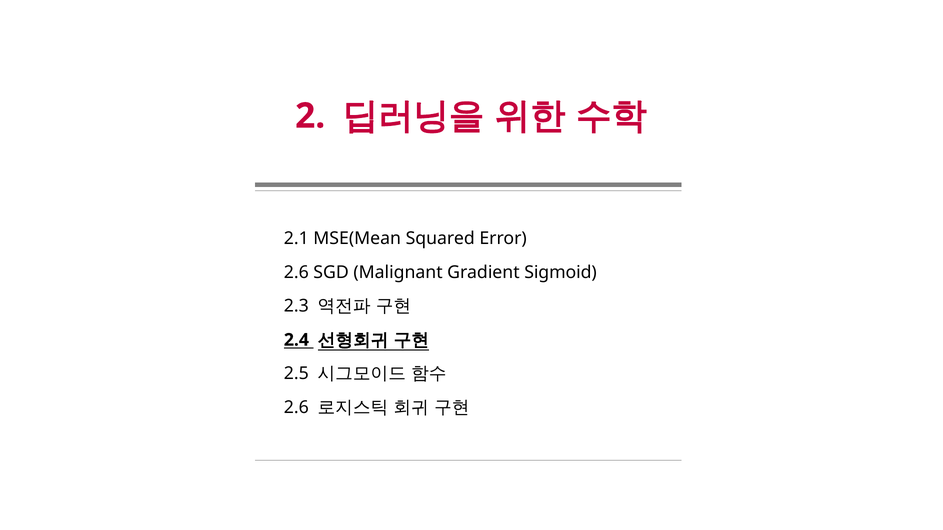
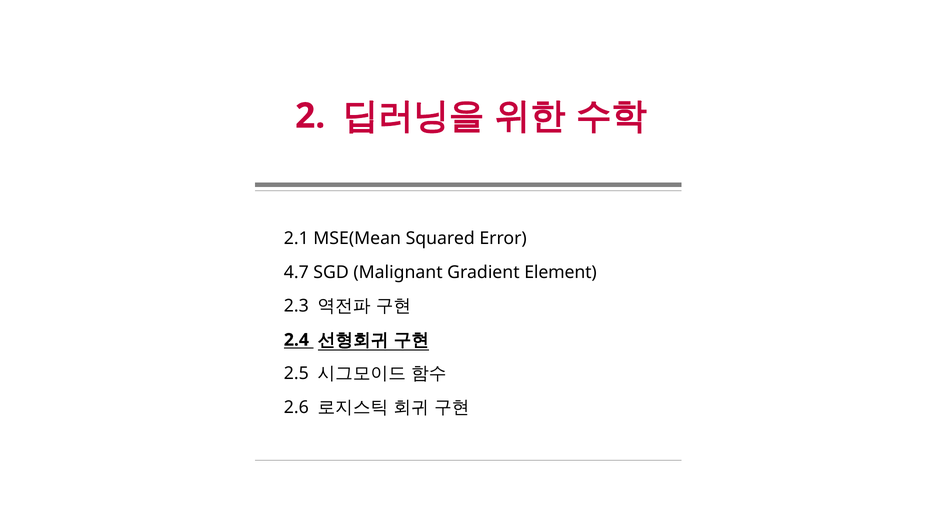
2.6 at (296, 273): 2.6 -> 4.7
Sigmoid: Sigmoid -> Element
